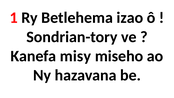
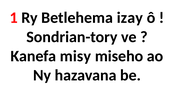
izao: izao -> izay
